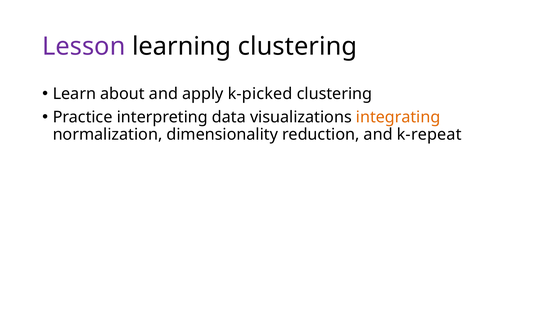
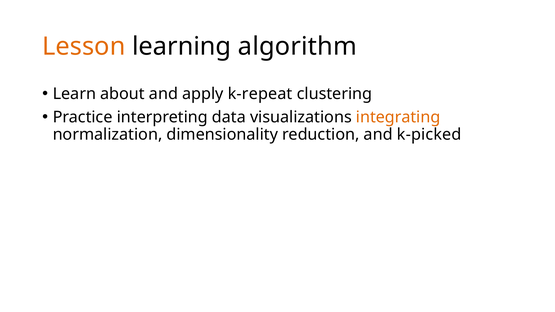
Lesson colour: purple -> orange
learning clustering: clustering -> algorithm
k-picked: k-picked -> k-repeat
k-repeat: k-repeat -> k-picked
